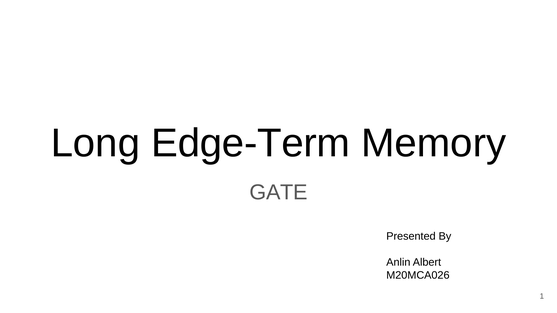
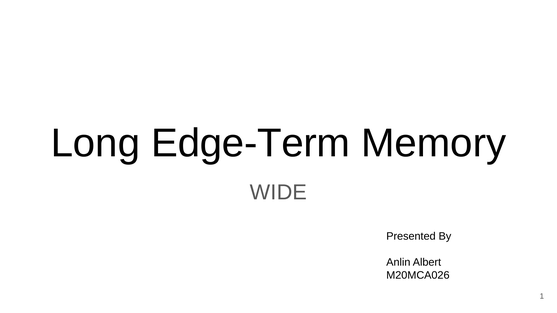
GATE: GATE -> WIDE
